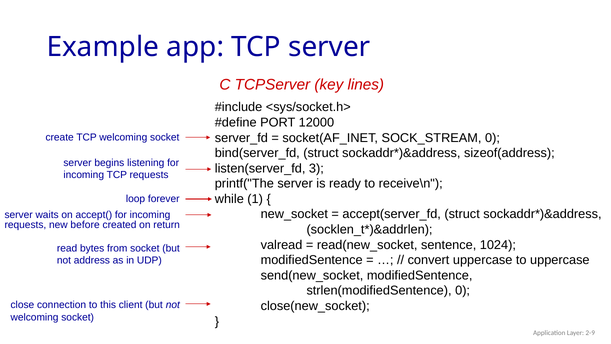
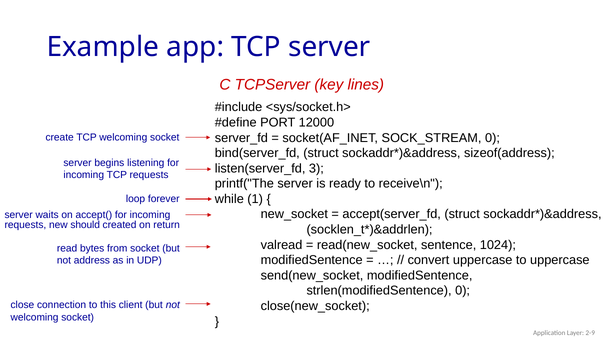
before: before -> should
